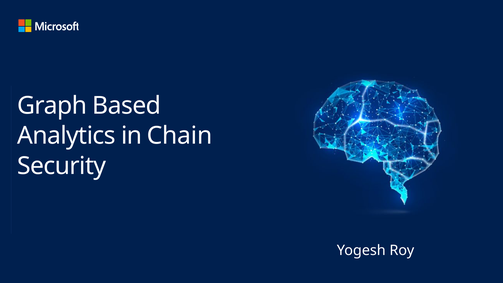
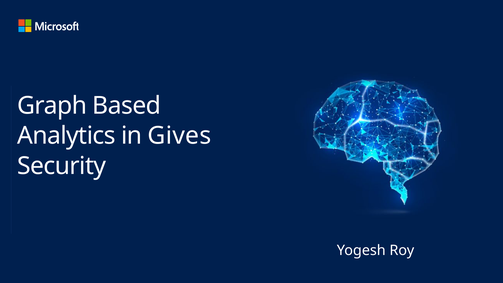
Chain: Chain -> Gives
